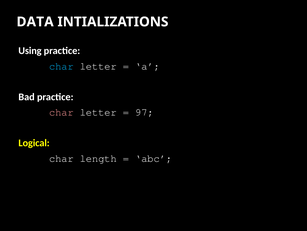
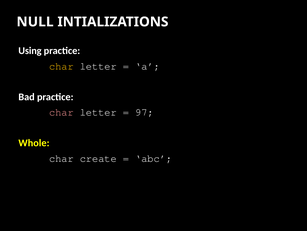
DATA: DATA -> NULL
char at (61, 66) colour: light blue -> yellow
Logical: Logical -> Whole
length: length -> create
